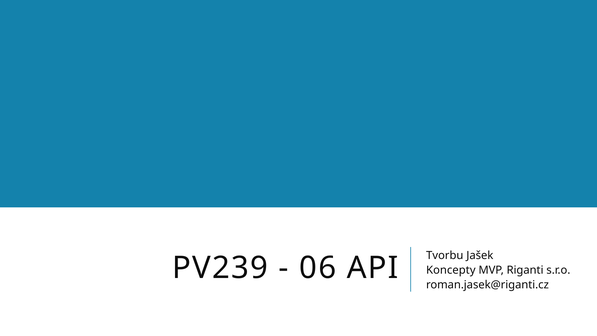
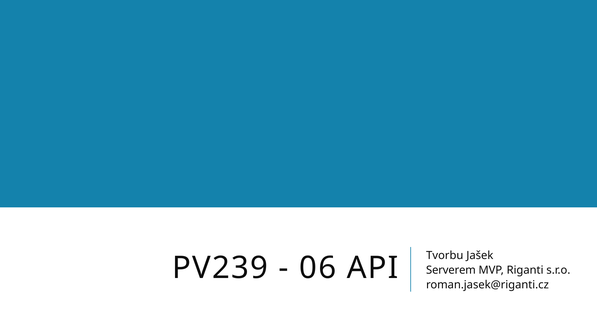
Koncepty: Koncepty -> Serverem
